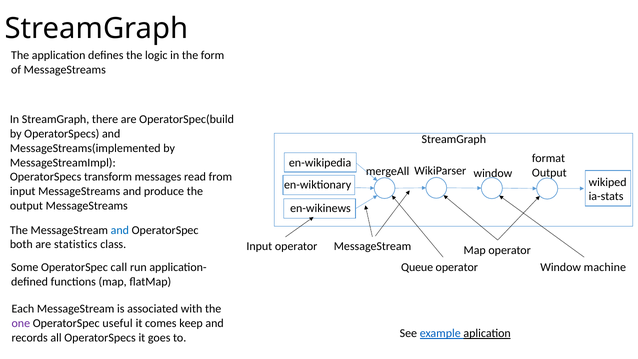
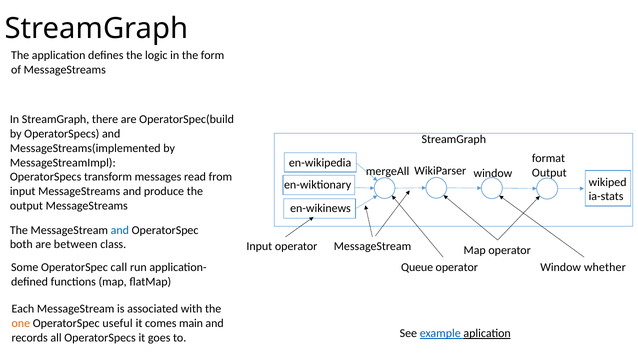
statistics: statistics -> between
machine: machine -> whether
one colour: purple -> orange
keep: keep -> main
